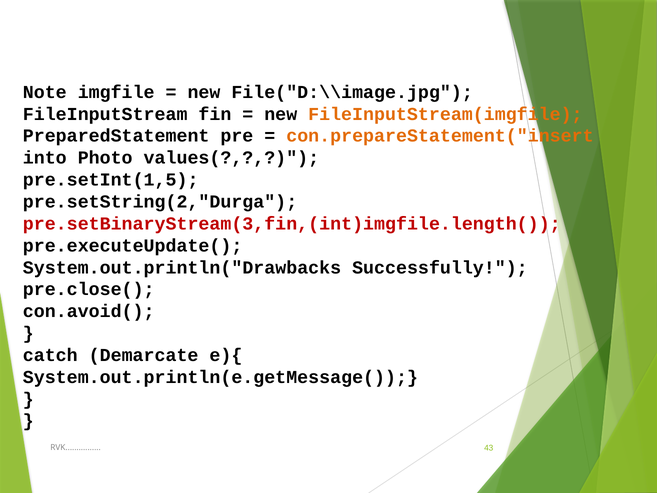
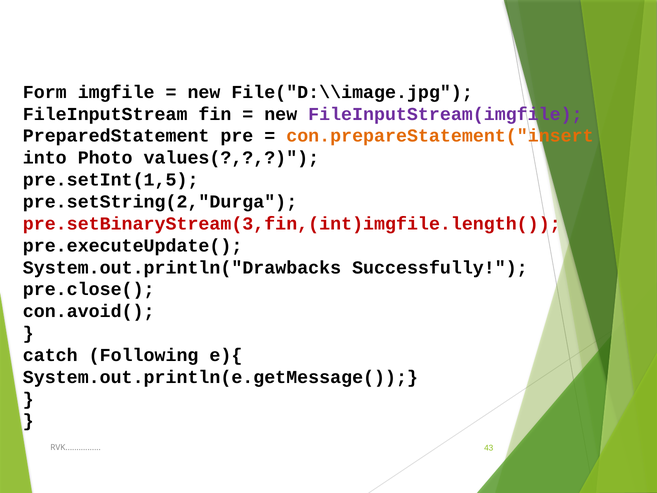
Note: Note -> Form
FileInputStream(imgfile colour: orange -> purple
Demarcate: Demarcate -> Following
